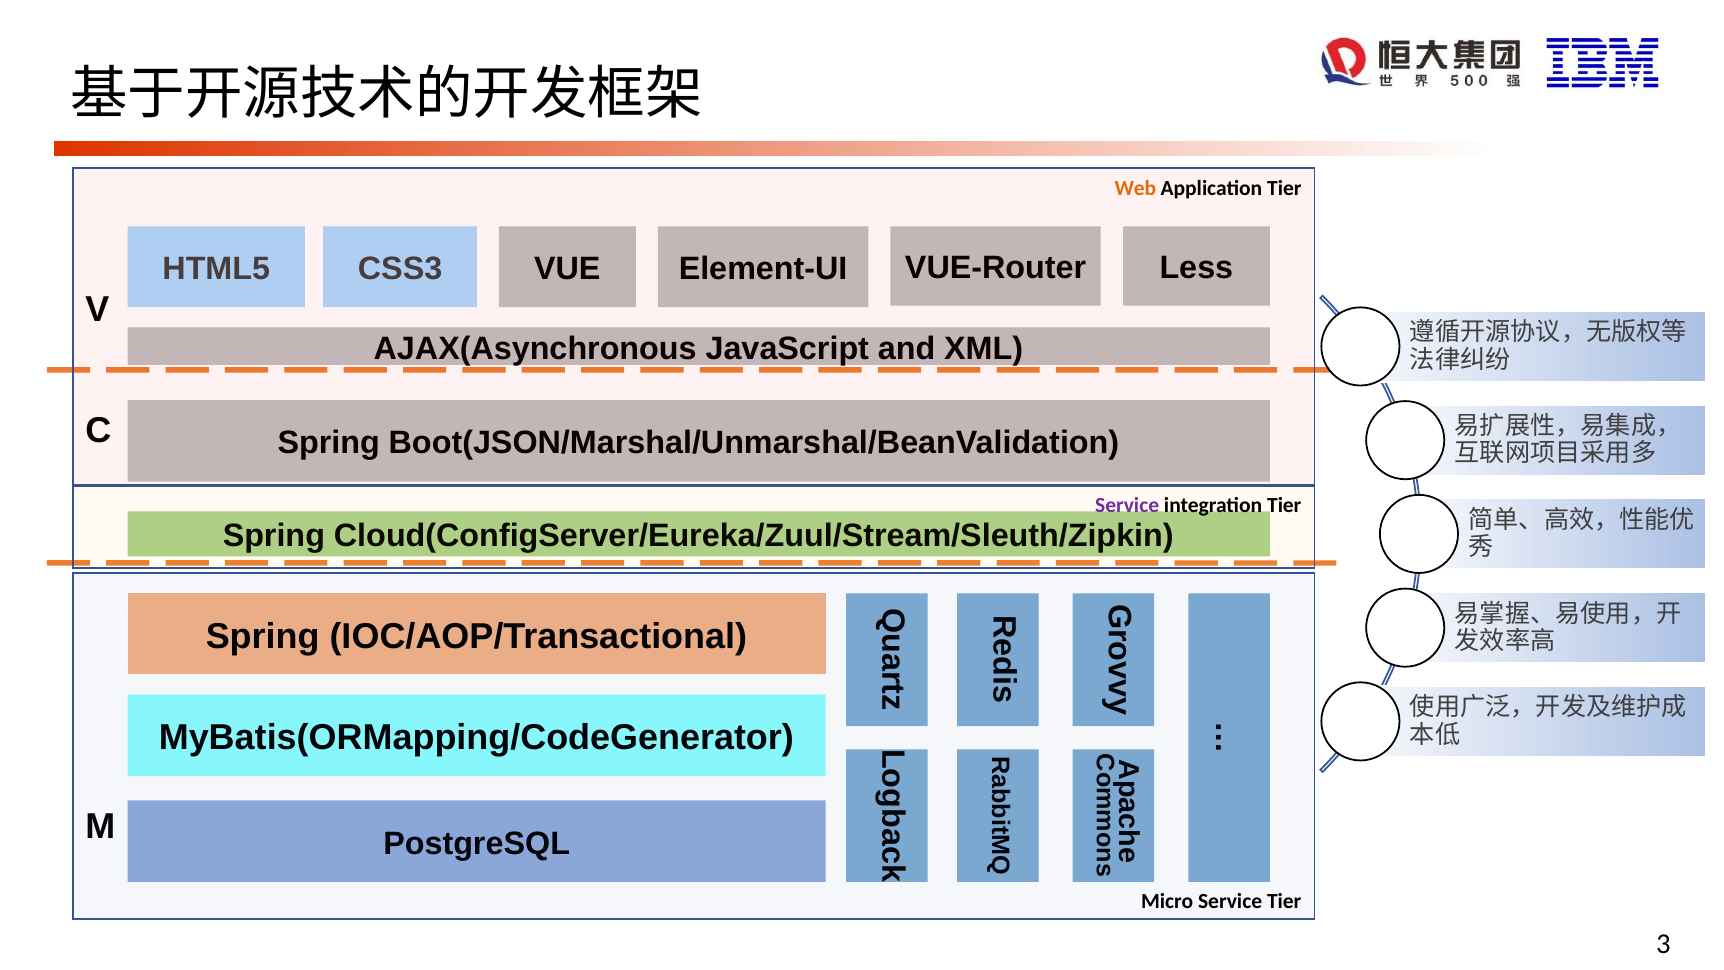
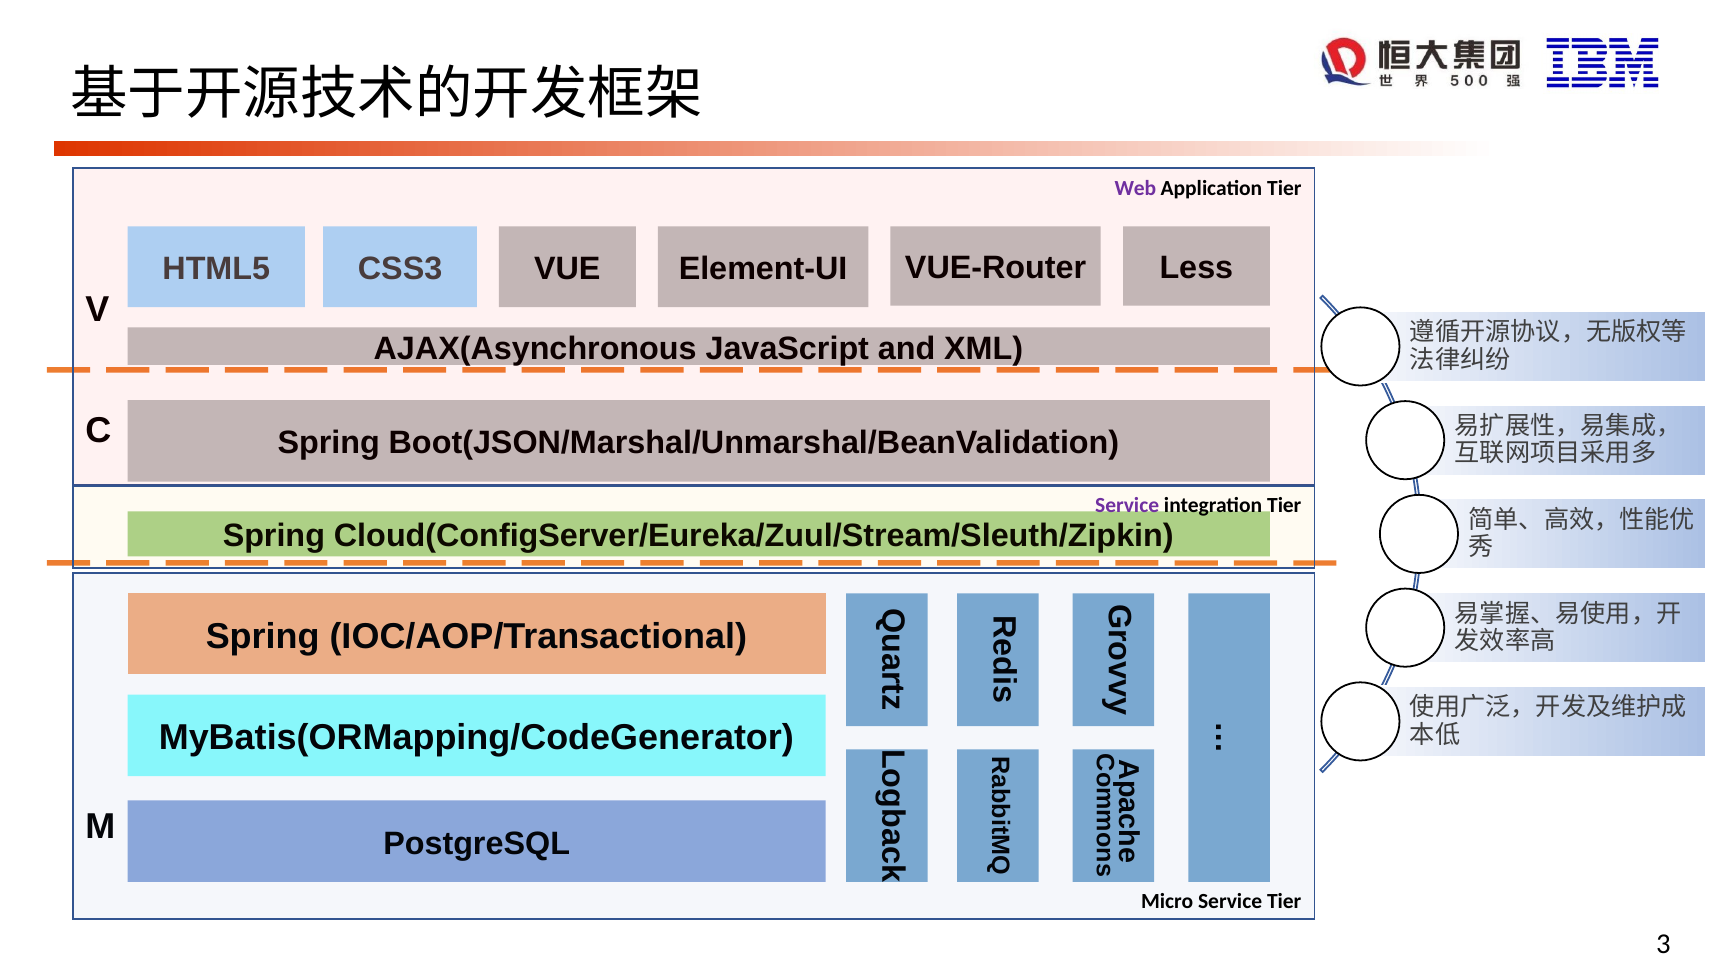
Web colour: orange -> purple
